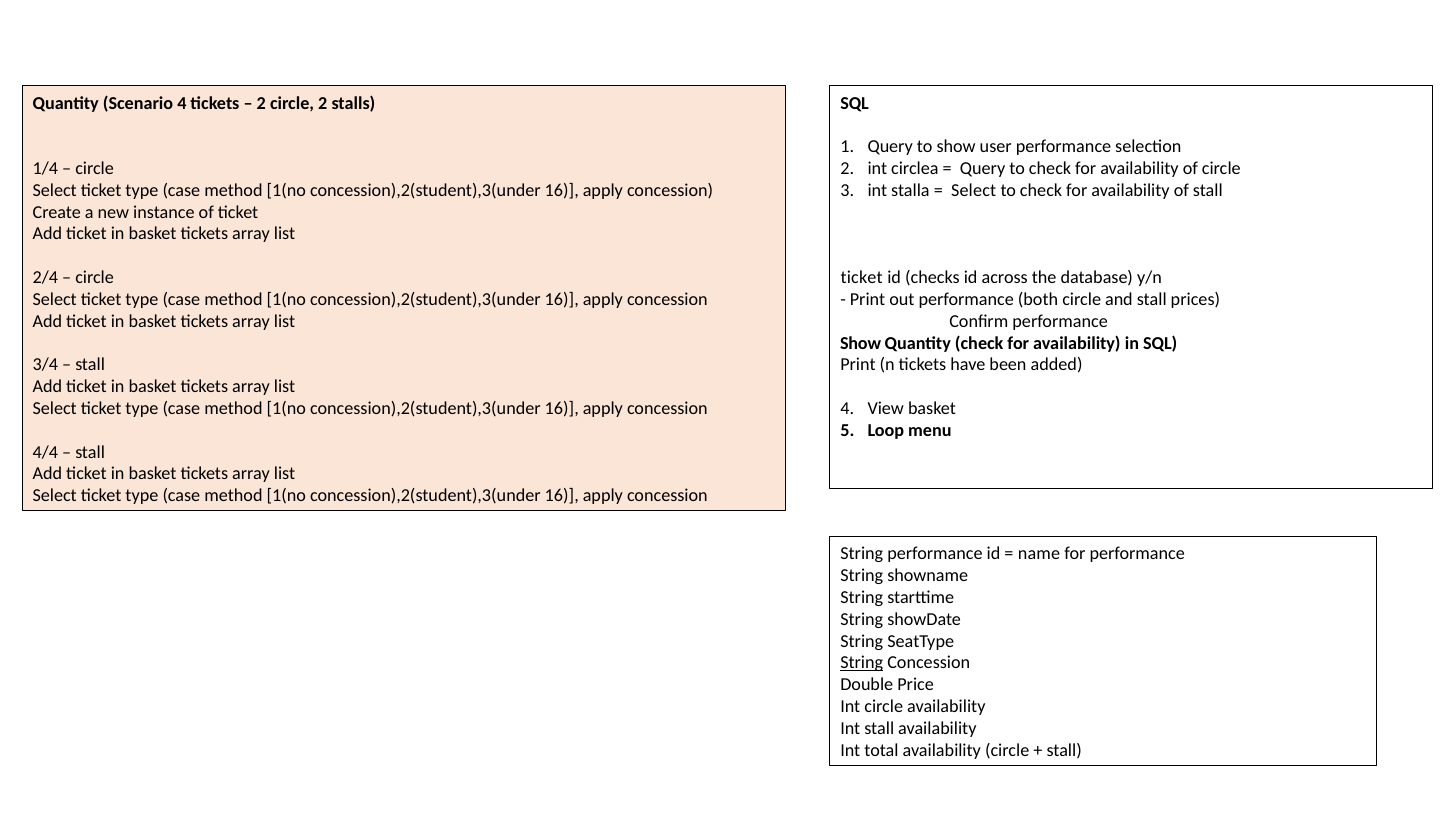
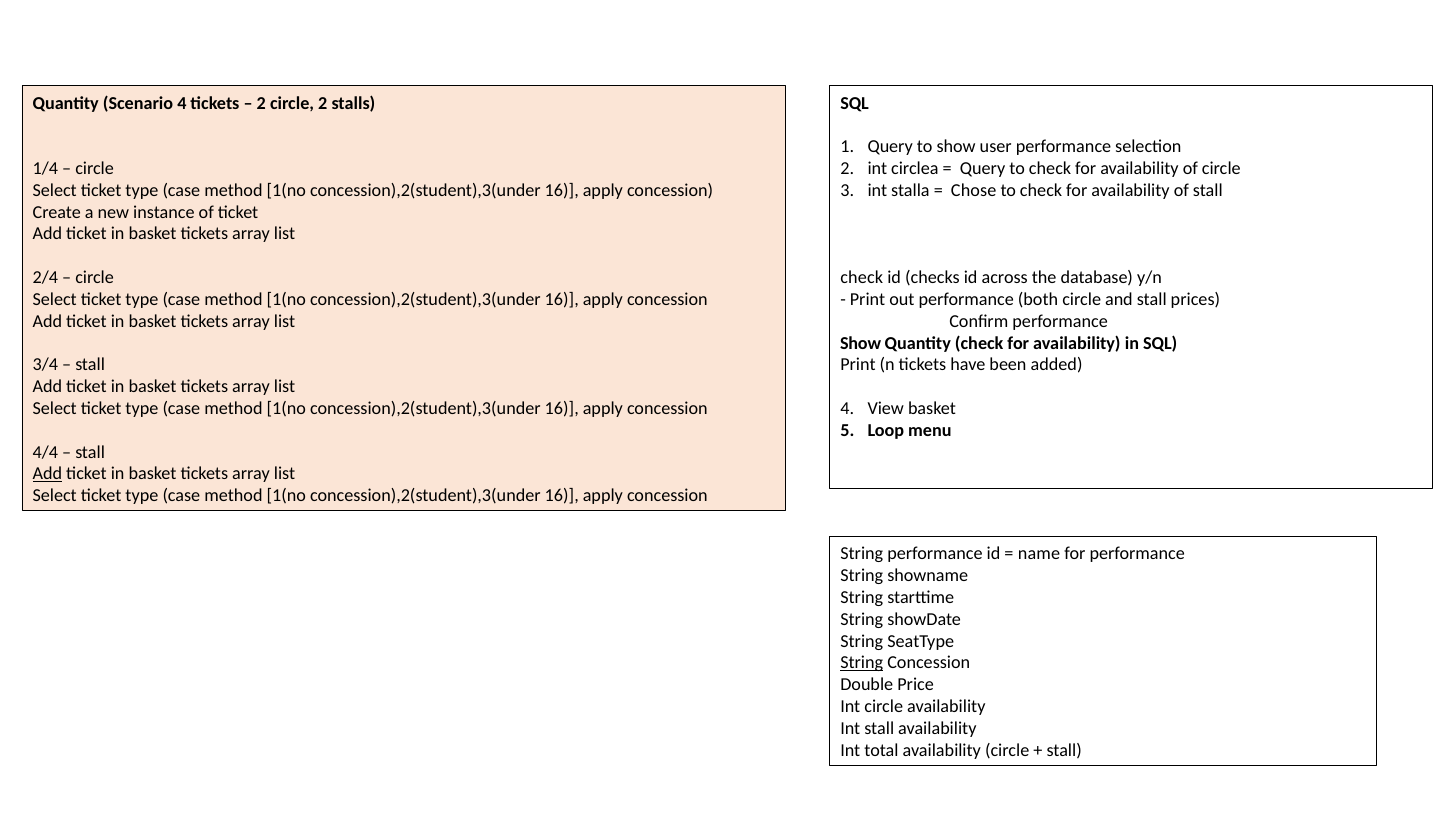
Select at (974, 190): Select -> Chose
ticket at (862, 278): ticket -> check
Add at (47, 474) underline: none -> present
